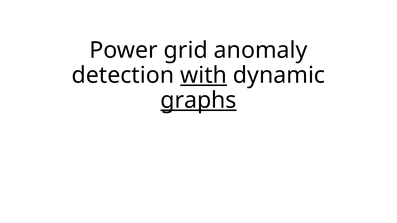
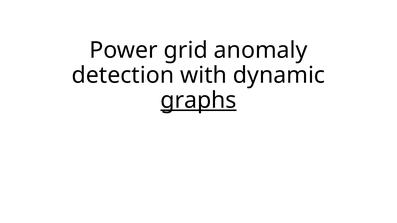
with underline: present -> none
